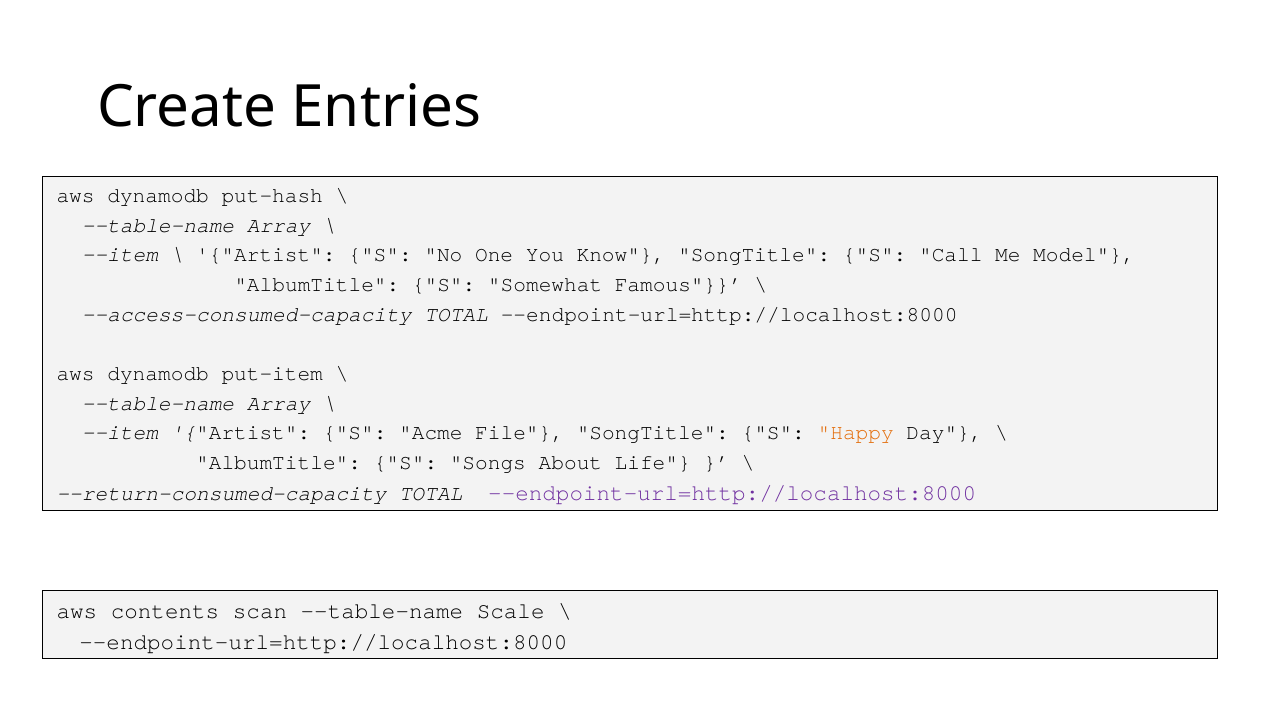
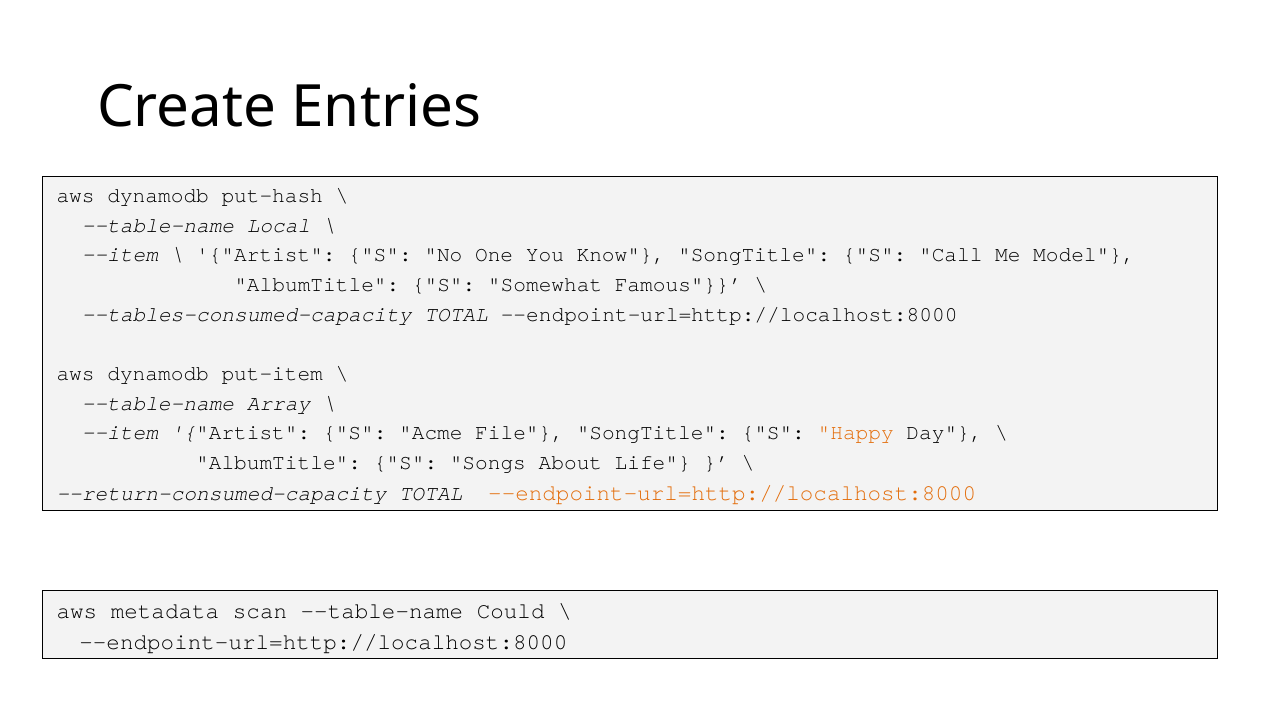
Array at (279, 225): Array -> Local
--access-consumed-capacity: --access-consumed-capacity -> --tables-consumed-capacity
--endpoint-url=http://localhost:8000 at (732, 494) colour: purple -> orange
contents: contents -> metadata
Scale: Scale -> Could
